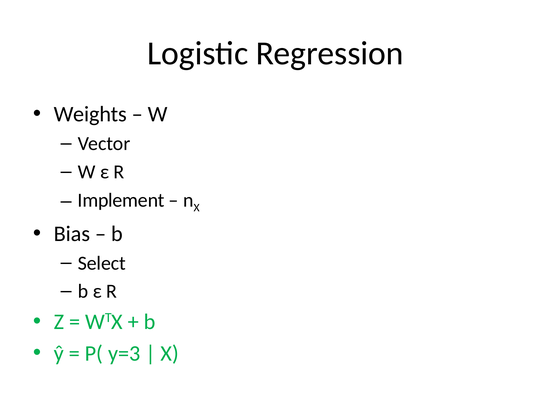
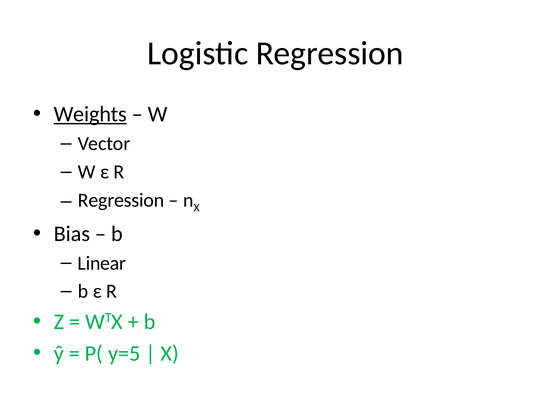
Weights underline: none -> present
Implement at (121, 200): Implement -> Regression
Select: Select -> Linear
y=3: y=3 -> y=5
